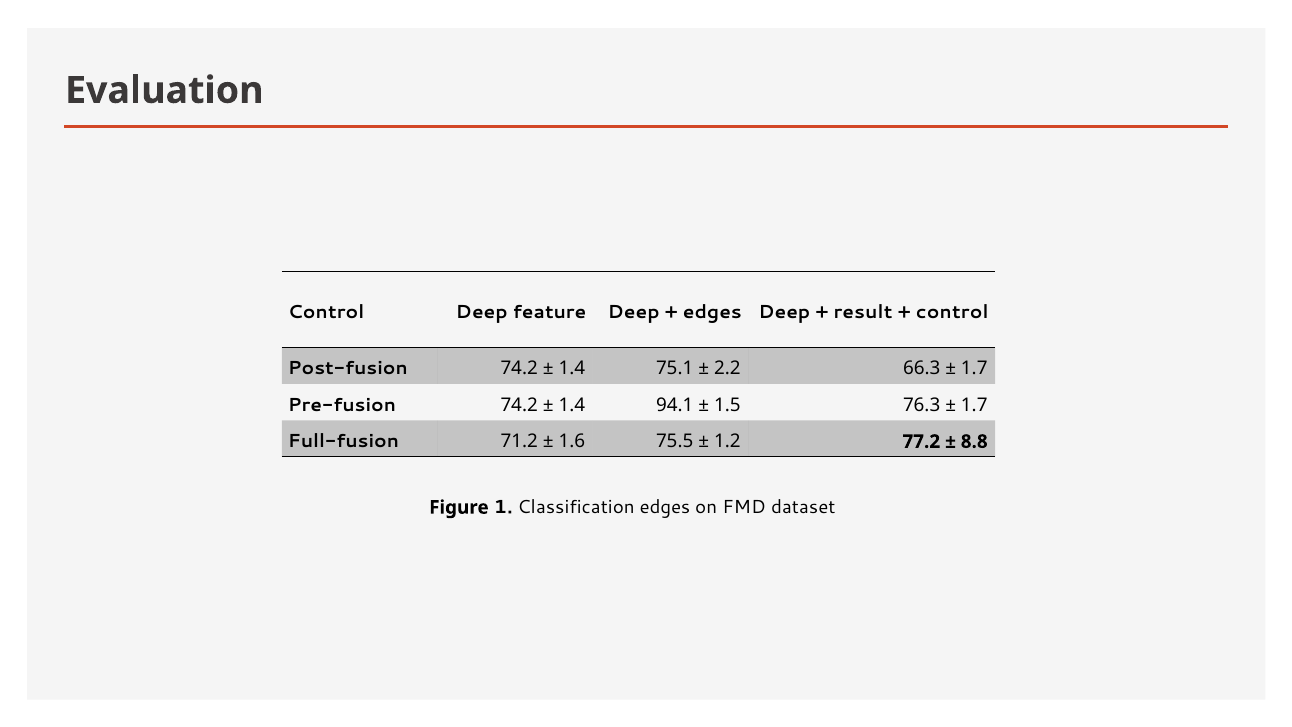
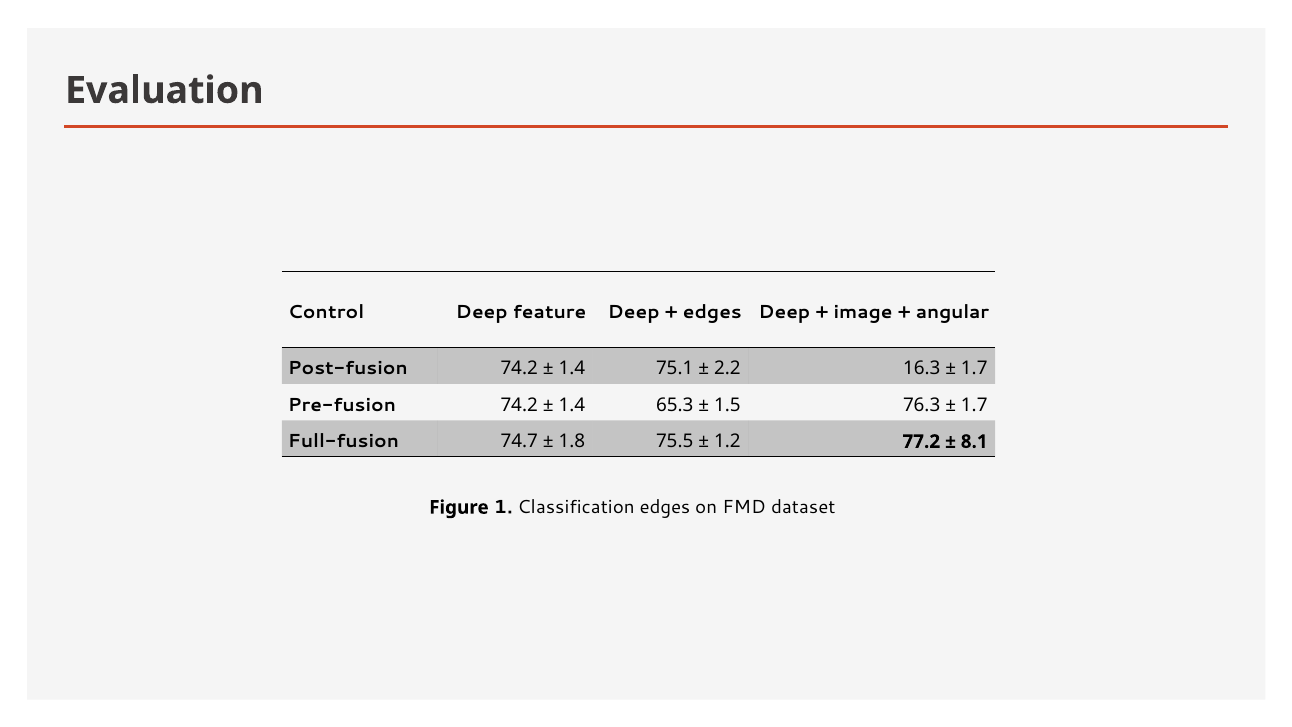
result: result -> image
control at (952, 312): control -> angular
66.3: 66.3 -> 16.3
94.1: 94.1 -> 65.3
71.2: 71.2 -> 74.7
1.6: 1.6 -> 1.8
8.8: 8.8 -> 8.1
